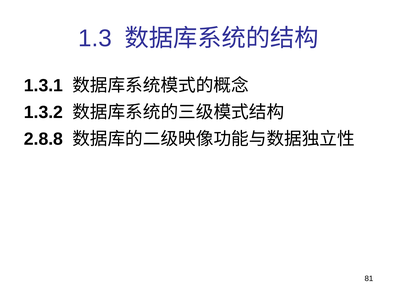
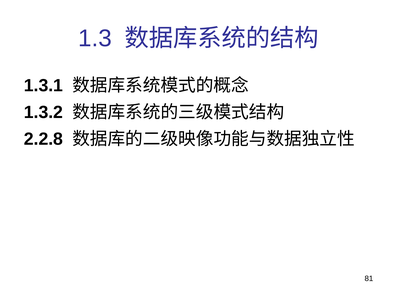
2.8.8: 2.8.8 -> 2.2.8
